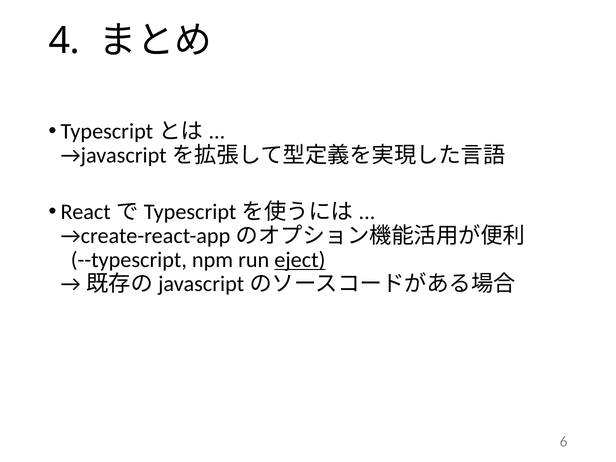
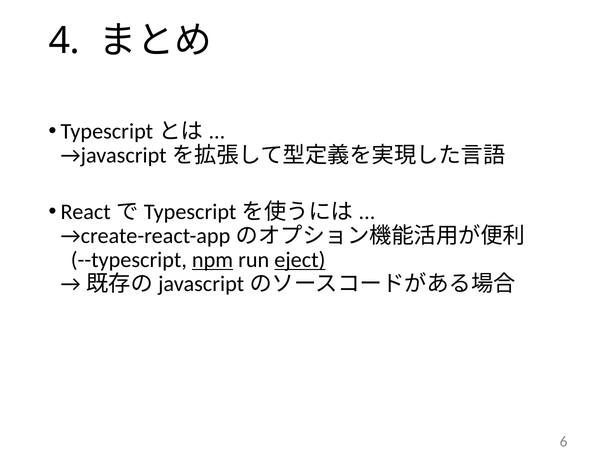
npm underline: none -> present
